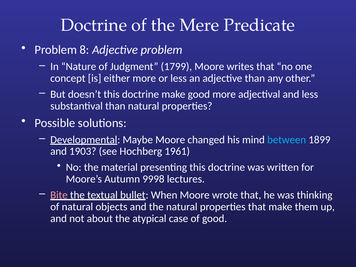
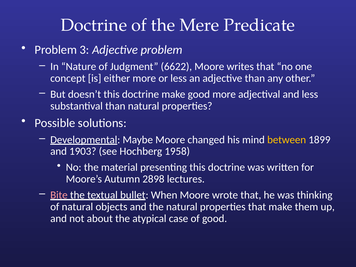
8: 8 -> 3
1799: 1799 -> 6622
between colour: light blue -> yellow
1961: 1961 -> 1958
9998: 9998 -> 2898
